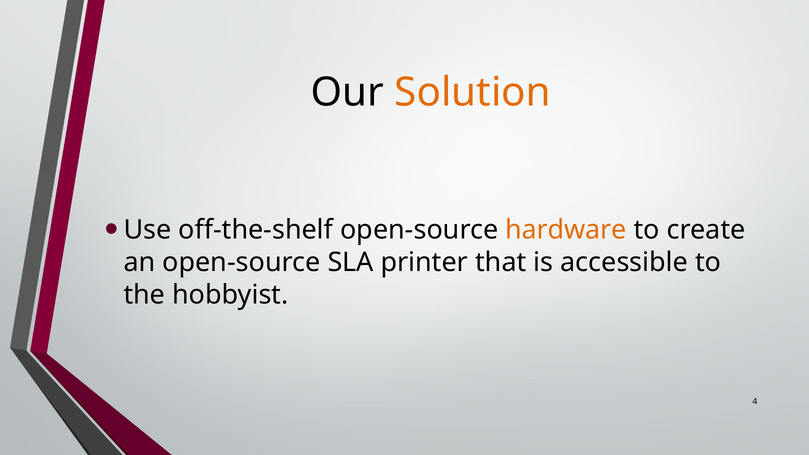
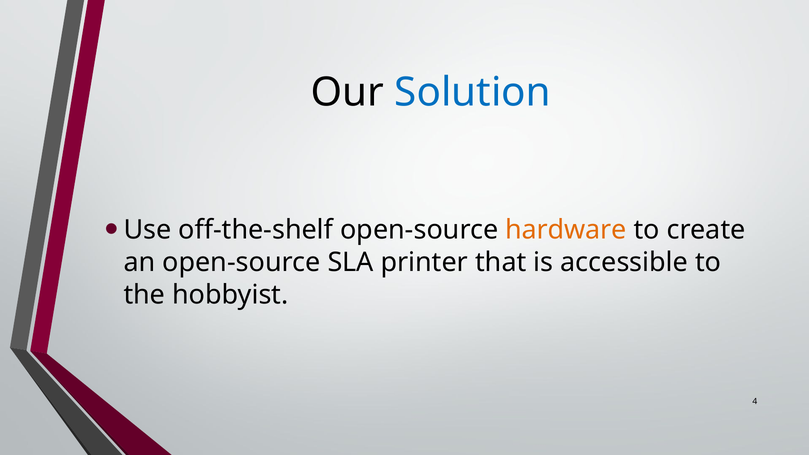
Solution colour: orange -> blue
